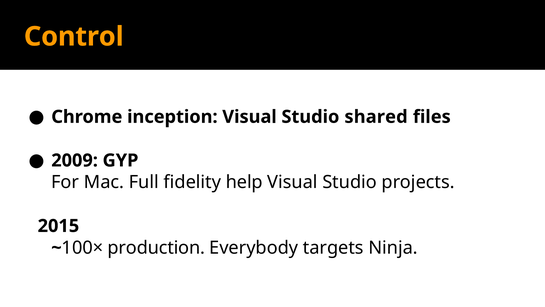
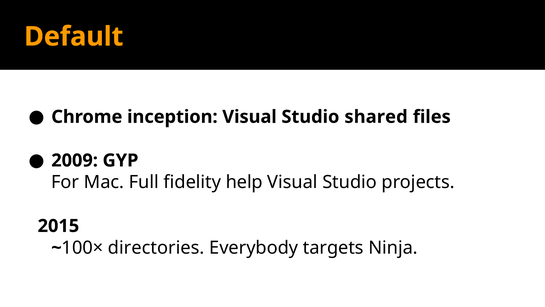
Control: Control -> Default
production: production -> directories
